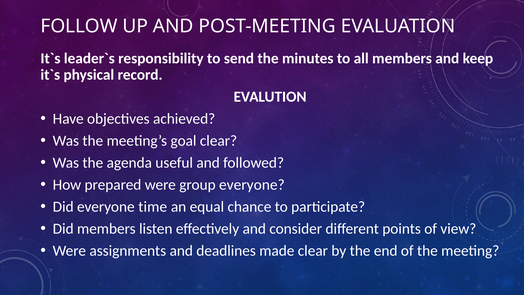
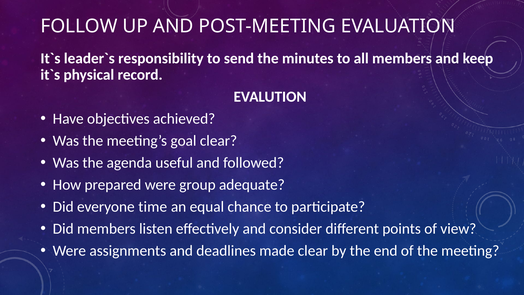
group everyone: everyone -> adequate
